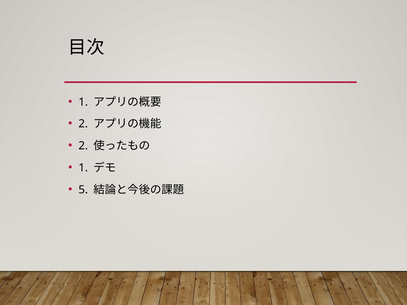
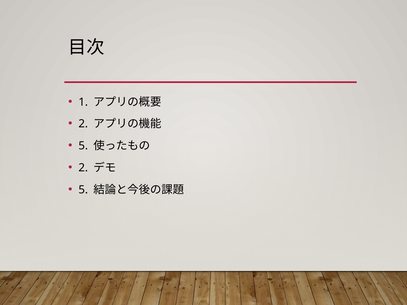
2 at (83, 146): 2 -> 5
1 at (83, 168): 1 -> 2
